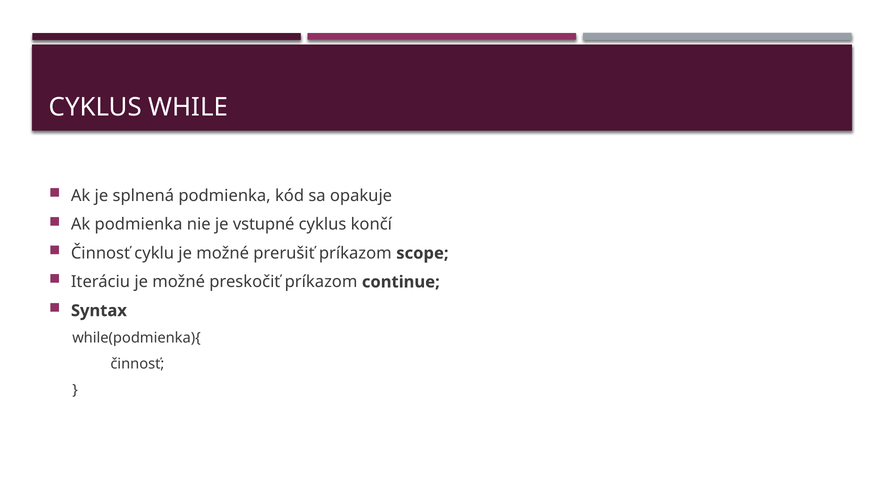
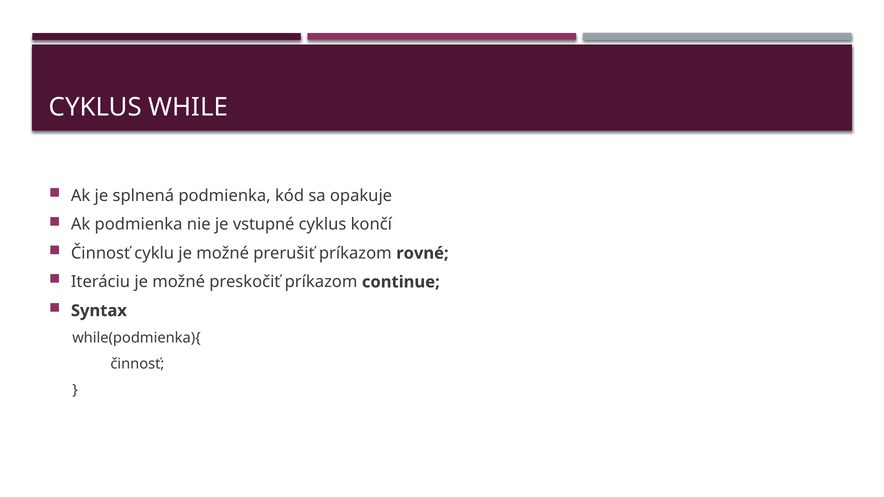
scope: scope -> rovné
